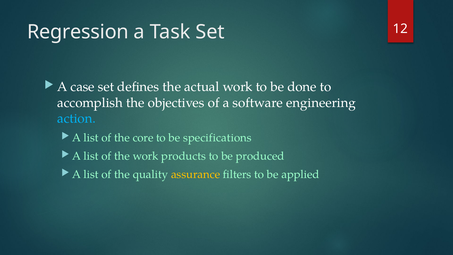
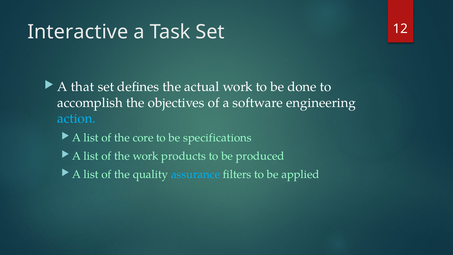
Regression: Regression -> Interactive
case: case -> that
assurance colour: yellow -> light blue
